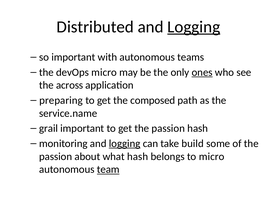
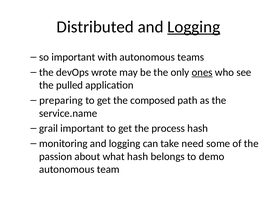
devOps micro: micro -> wrote
across: across -> pulled
get the passion: passion -> process
logging at (125, 143) underline: present -> none
build: build -> need
to micro: micro -> demo
team underline: present -> none
